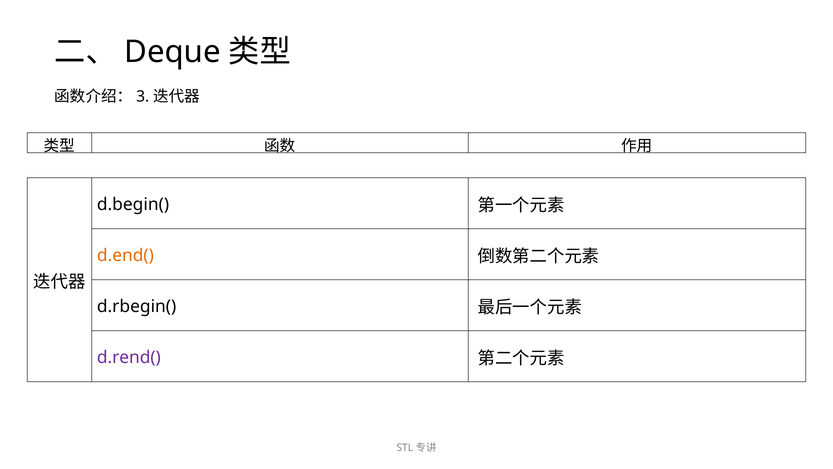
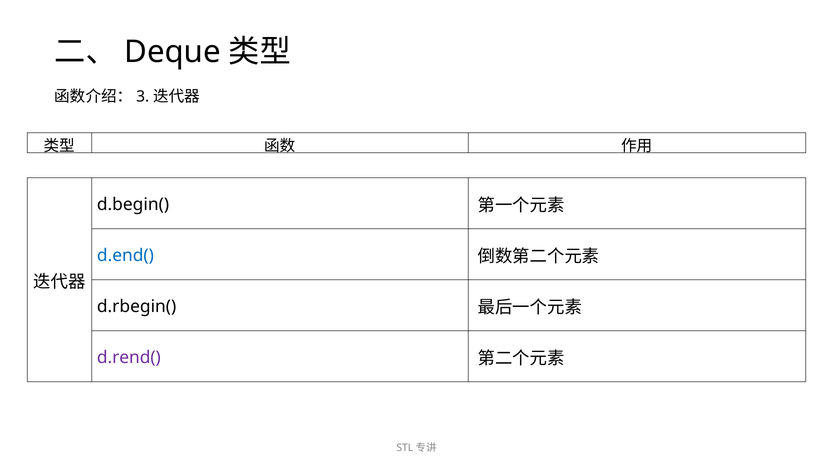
d.end( colour: orange -> blue
